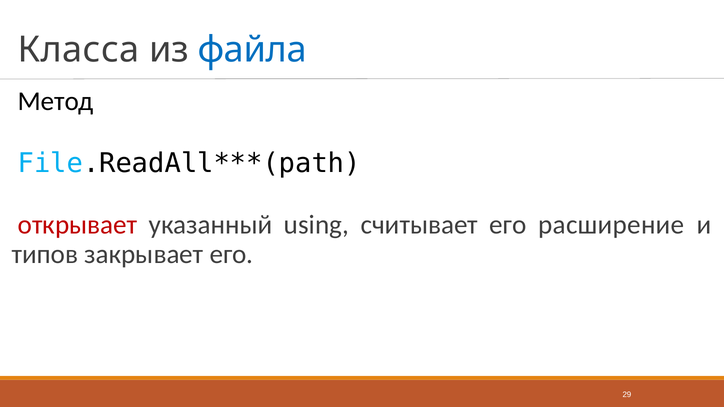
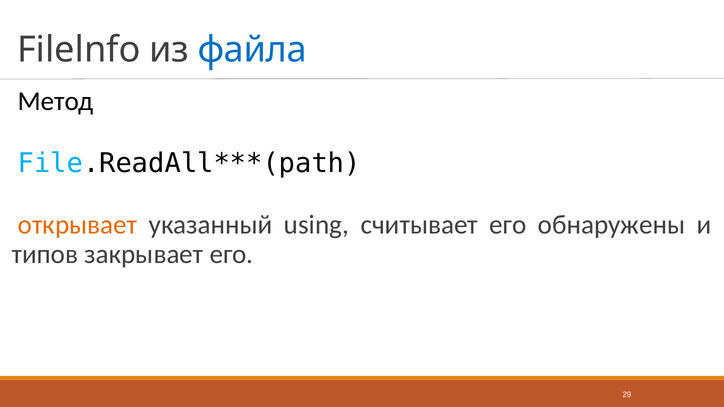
Класса: Класса -> Filelnfo
открывает colour: red -> orange
расширение: расширение -> обнаружены
